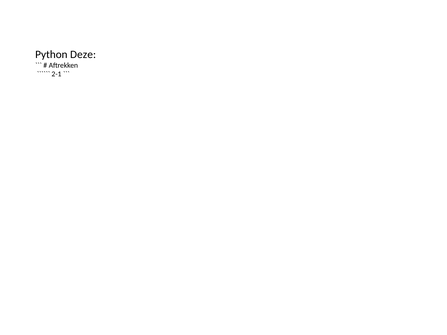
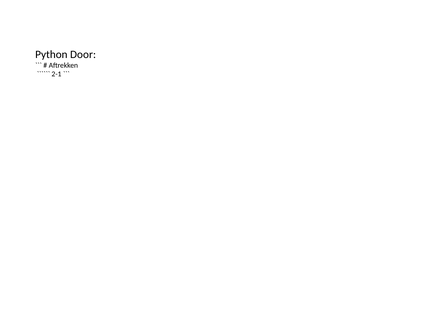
Deze: Deze -> Door
